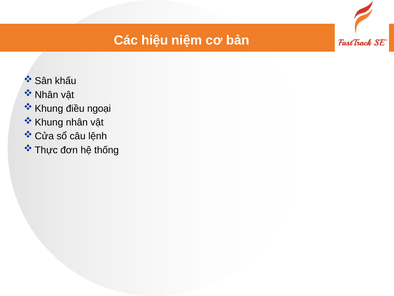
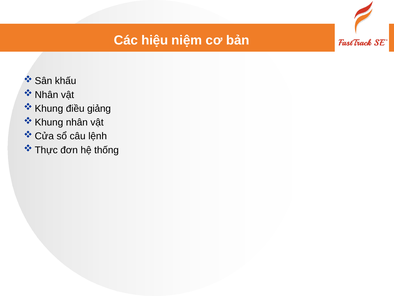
ngoại: ngoại -> giảng
